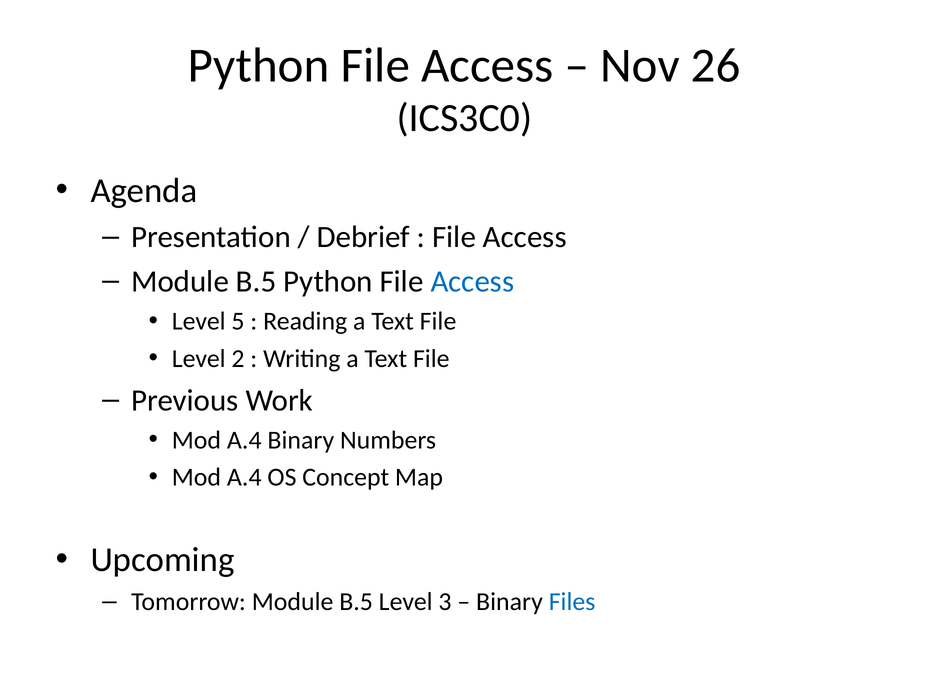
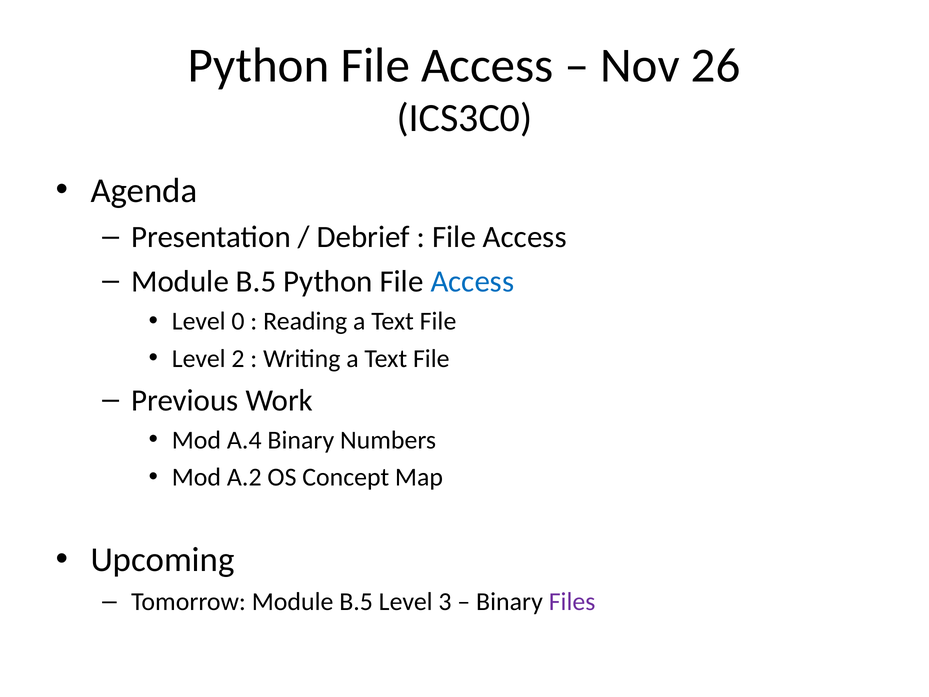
5: 5 -> 0
A.4 at (244, 477): A.4 -> A.2
Files colour: blue -> purple
